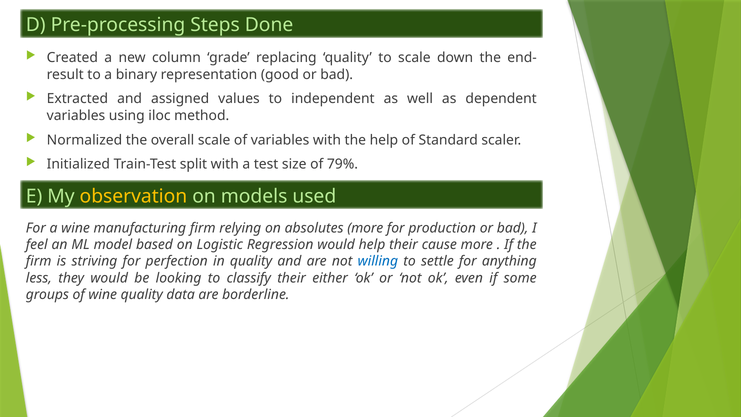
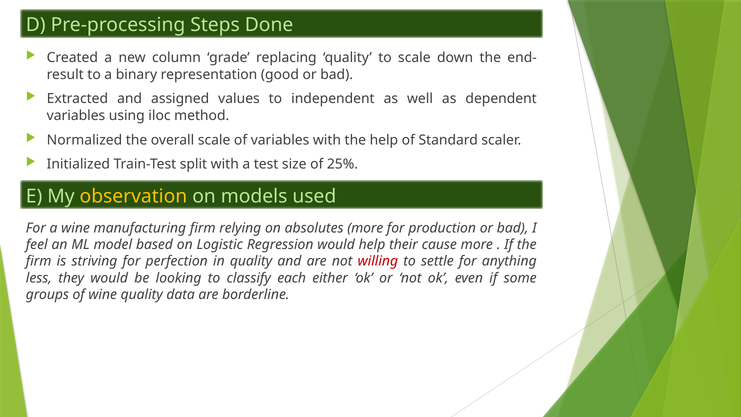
79%: 79% -> 25%
willing colour: blue -> red
classify their: their -> each
